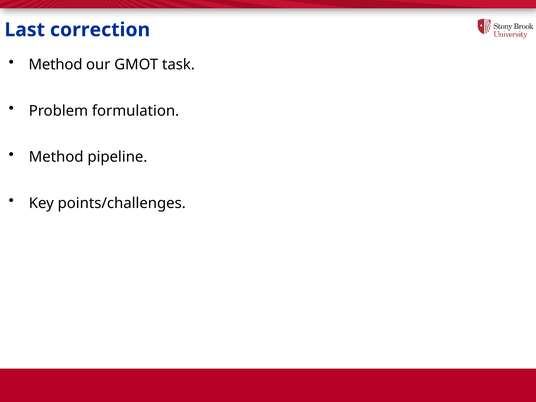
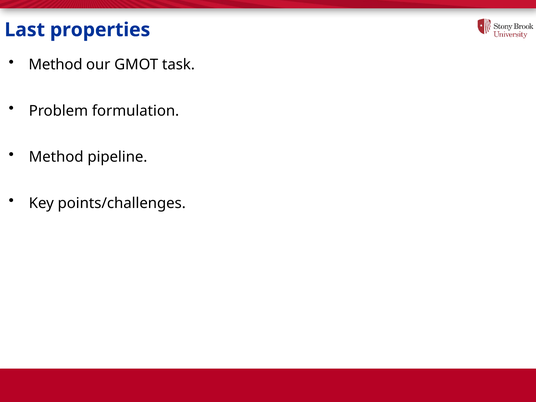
correction: correction -> properties
